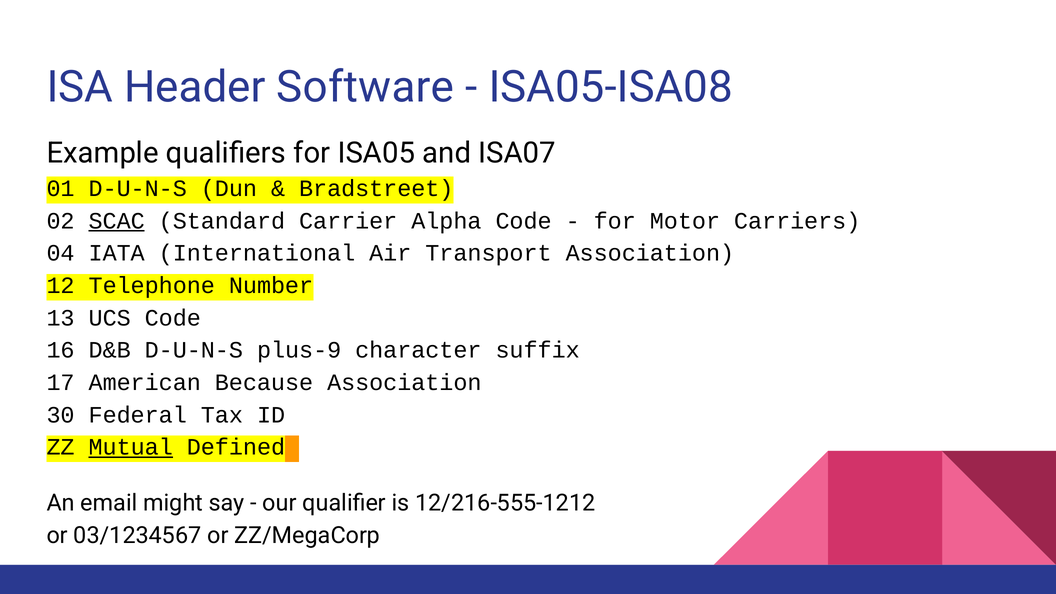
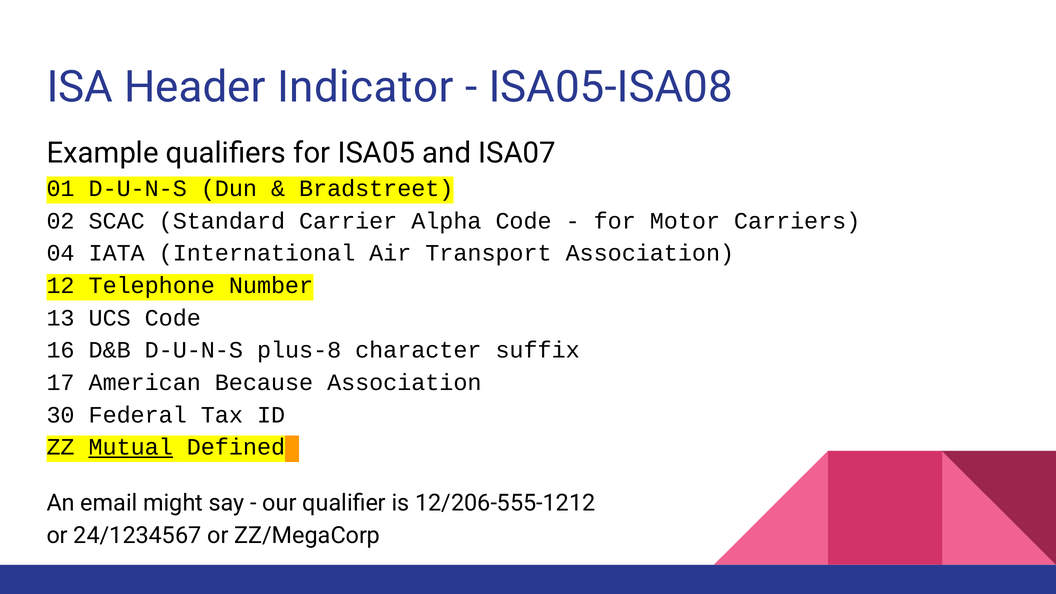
Software: Software -> Indicator
SCAC underline: present -> none
plus-9: plus-9 -> plus-8
12/216-555-1212: 12/216-555-1212 -> 12/206-555-1212
03/1234567: 03/1234567 -> 24/1234567
